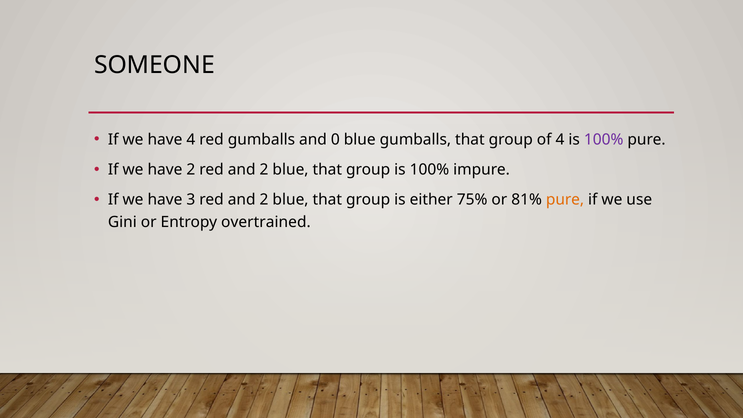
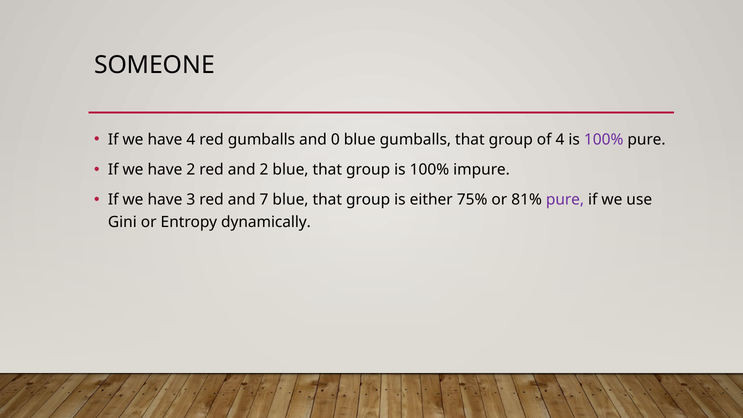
3 red and 2: 2 -> 7
pure at (565, 200) colour: orange -> purple
overtrained: overtrained -> dynamically
